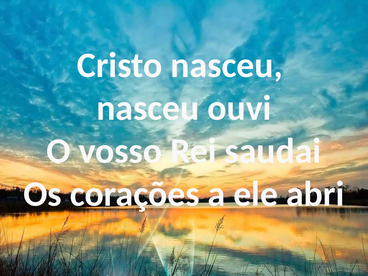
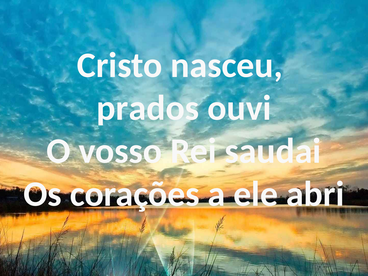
nasceu at (148, 108): nasceu -> prados
